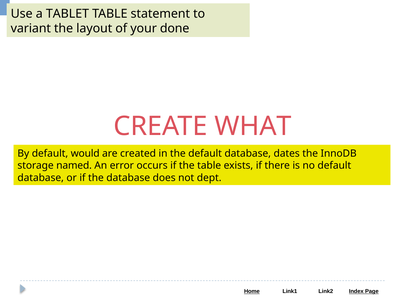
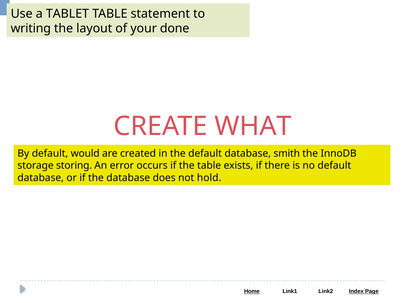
variant: variant -> writing
dates: dates -> smith
named: named -> storing
dept: dept -> hold
